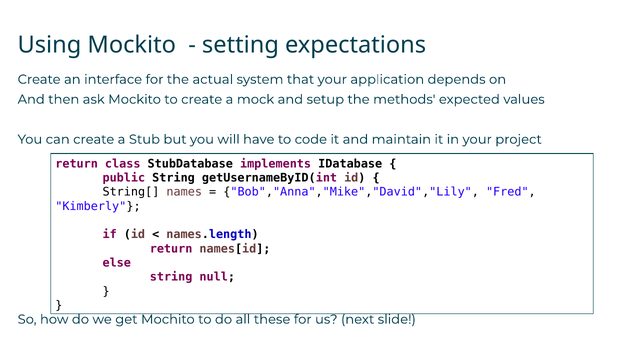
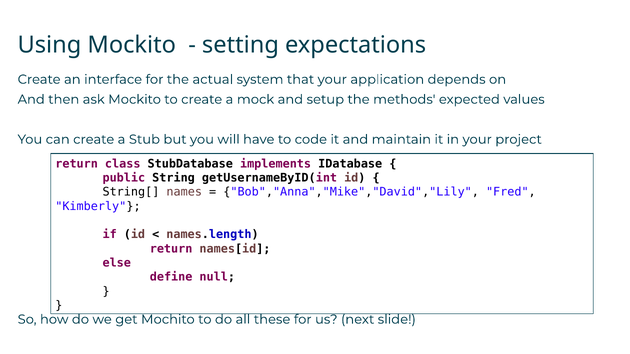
string at (171, 277): string -> define
